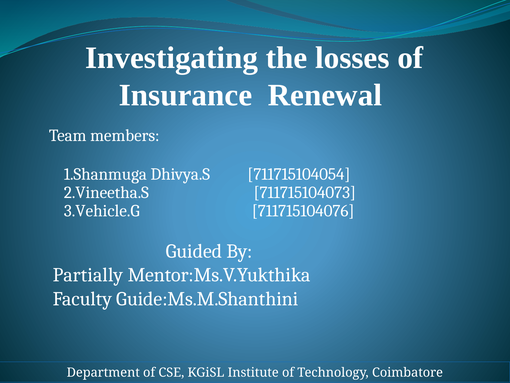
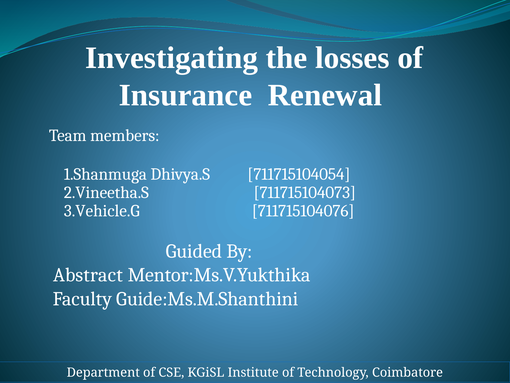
Partially: Partially -> Abstract
